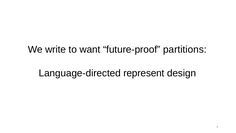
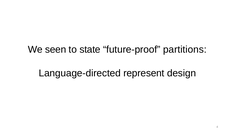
write: write -> seen
want: want -> state
